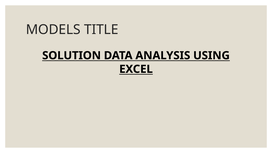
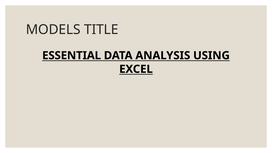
SOLUTION: SOLUTION -> ESSENTIAL
